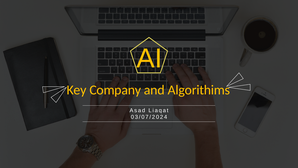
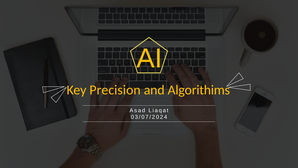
Company: Company -> Precision
